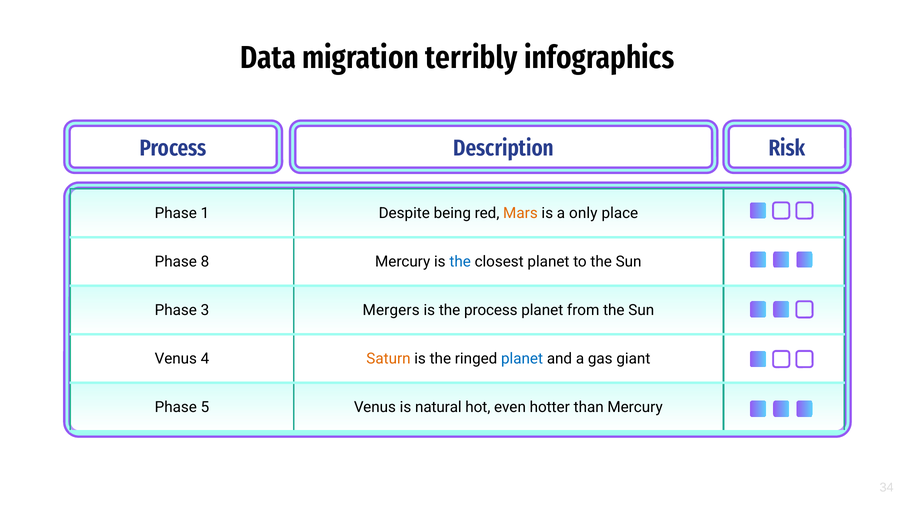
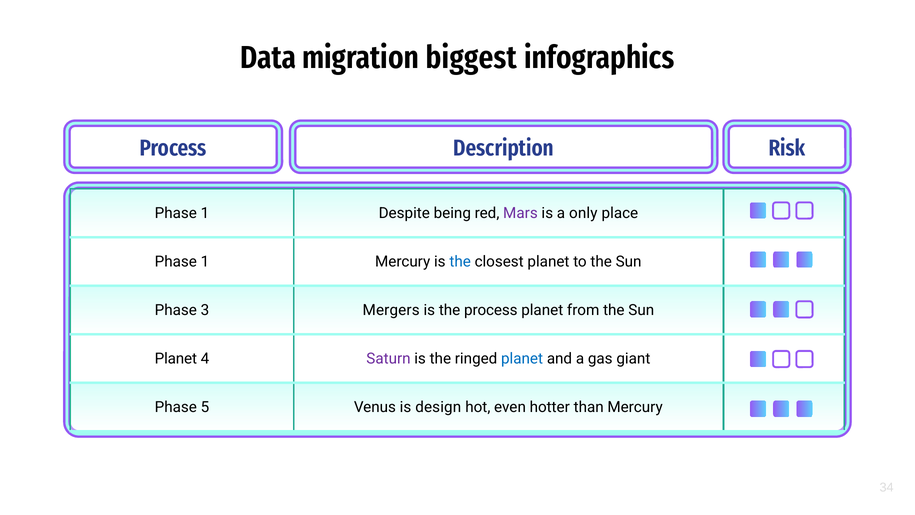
terribly: terribly -> biggest
Mars colour: orange -> purple
8 at (205, 262): 8 -> 1
Venus at (176, 358): Venus -> Planet
Saturn colour: orange -> purple
natural: natural -> design
